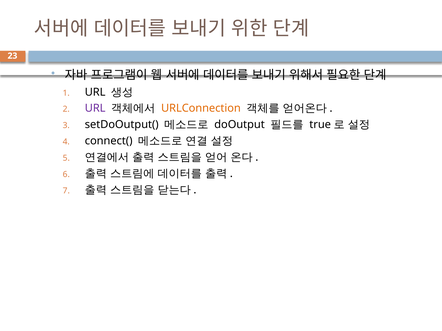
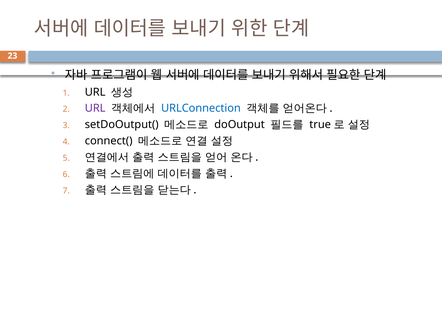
URLConnection colour: orange -> blue
